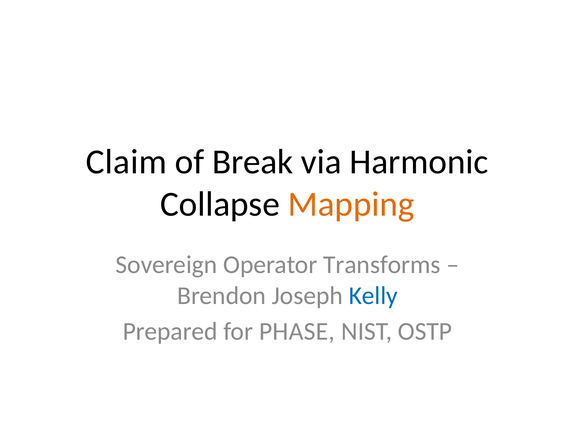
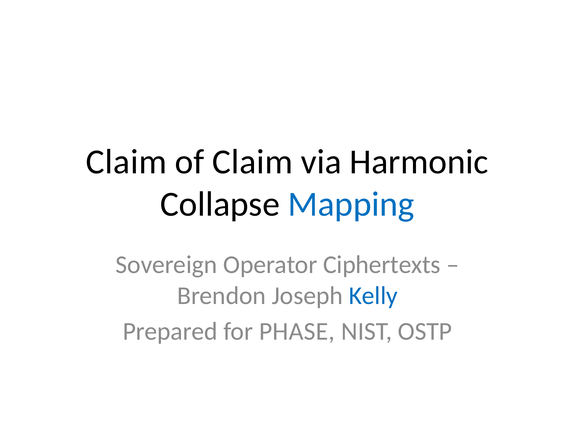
of Break: Break -> Claim
Mapping colour: orange -> blue
Transforms: Transforms -> Ciphertexts
